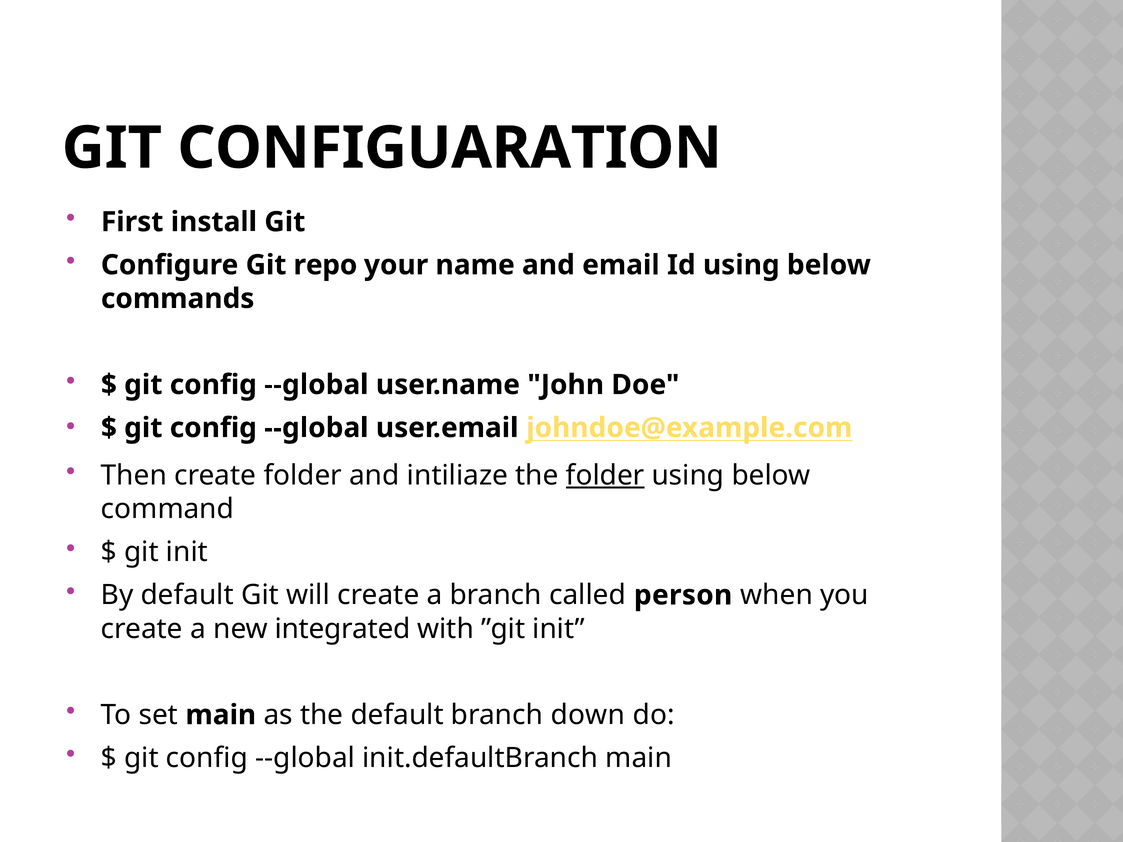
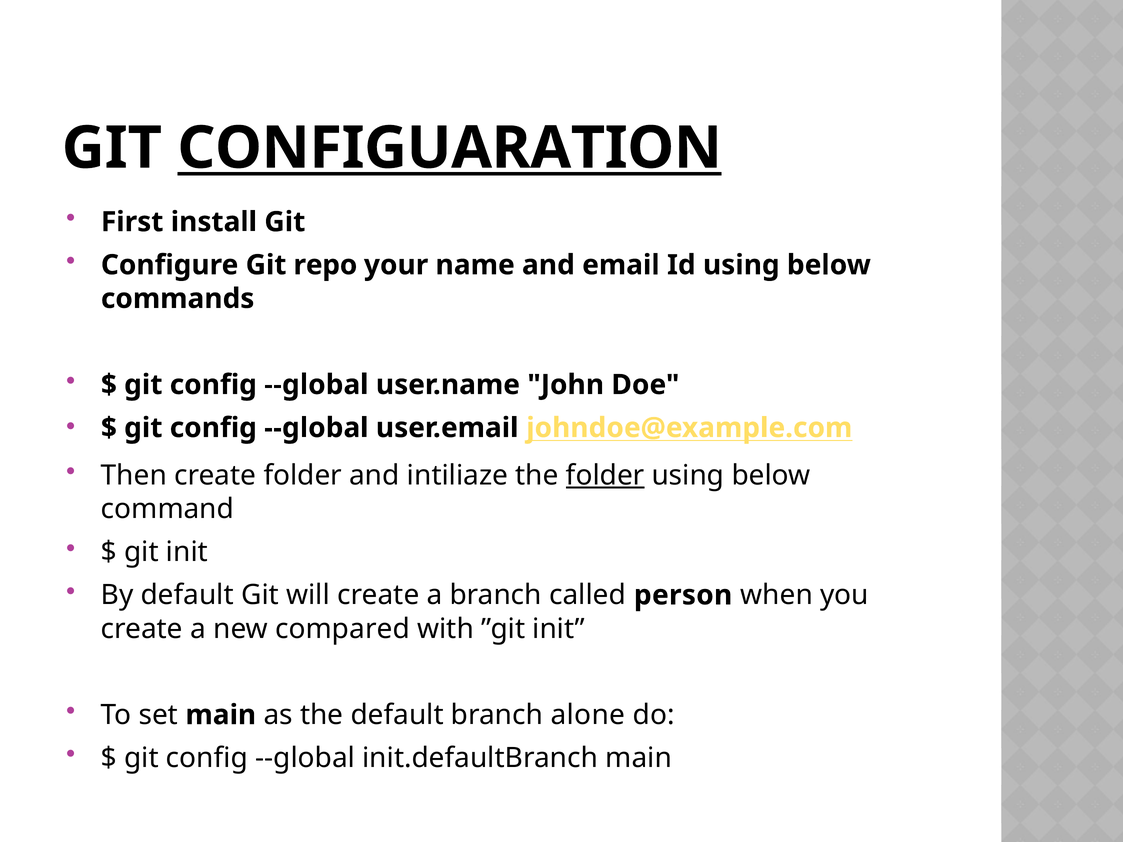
CONFIGUARATION underline: none -> present
integrated: integrated -> compared
down: down -> alone
